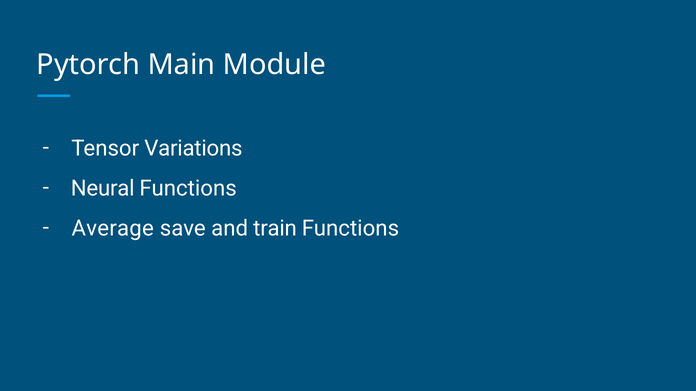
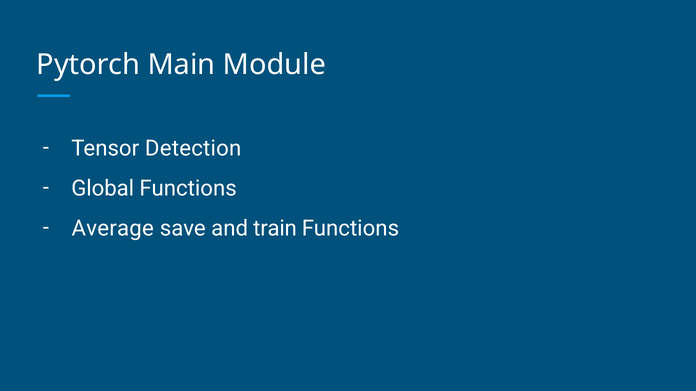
Variations: Variations -> Detection
Neural: Neural -> Global
